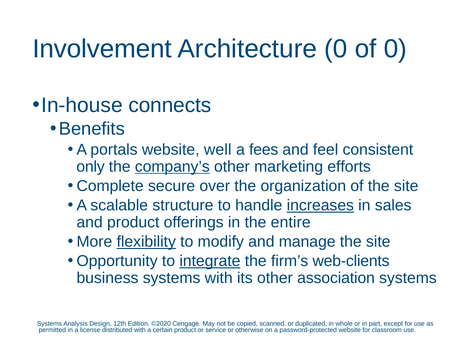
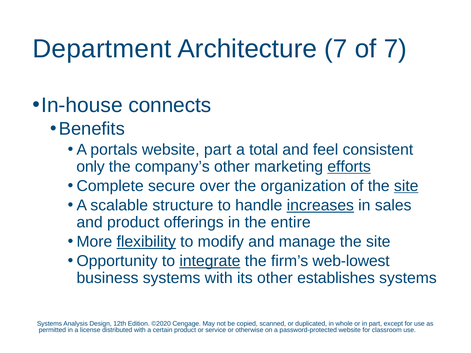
Involvement: Involvement -> Department
Architecture 0: 0 -> 7
of 0: 0 -> 7
website well: well -> part
fees: fees -> total
company’s underline: present -> none
efforts underline: none -> present
site at (406, 186) underline: none -> present
web-clients: web-clients -> web-lowest
association: association -> establishes
